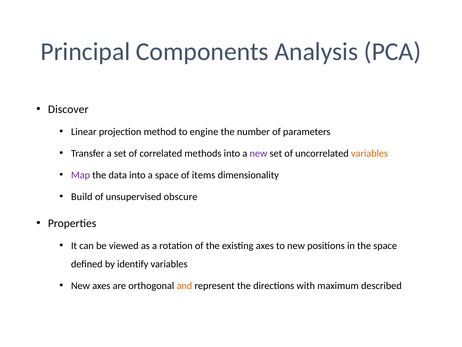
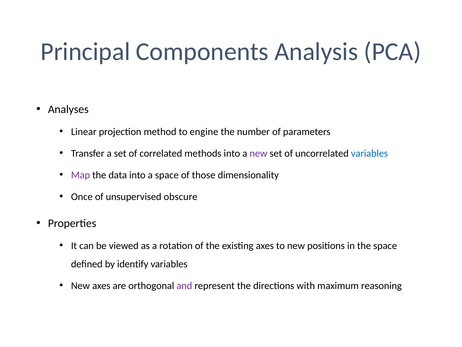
Discover: Discover -> Analyses
variables at (369, 153) colour: orange -> blue
items: items -> those
Build: Build -> Once
and colour: orange -> purple
described: described -> reasoning
